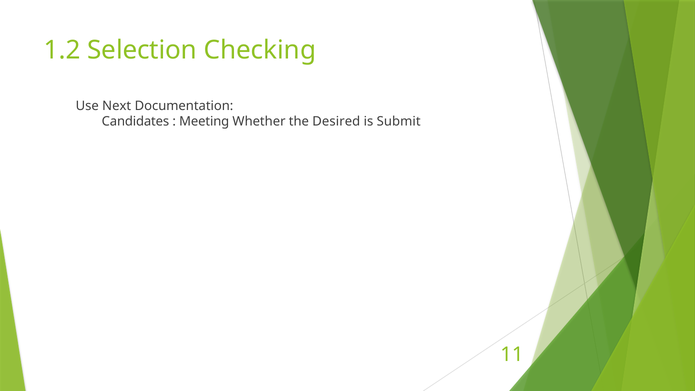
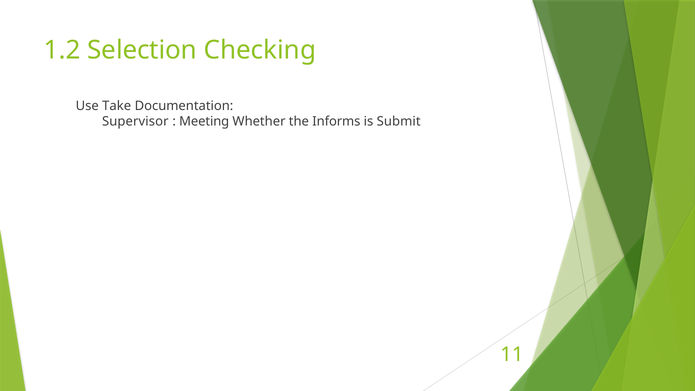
Next: Next -> Take
Candidates: Candidates -> Supervisor
Desired: Desired -> Informs
